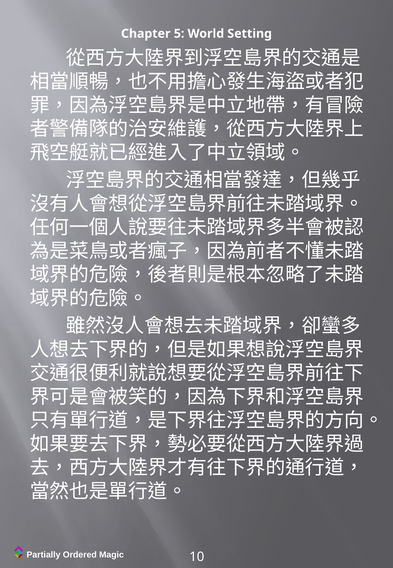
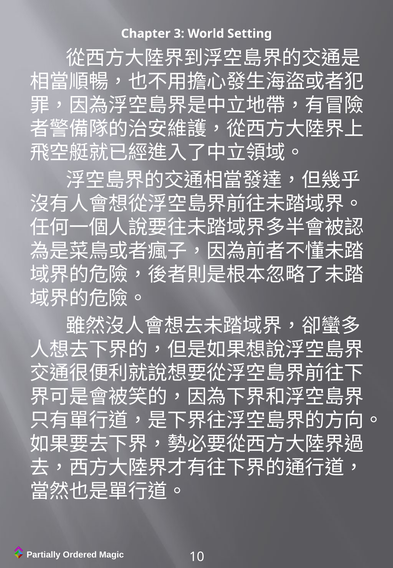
5: 5 -> 3
